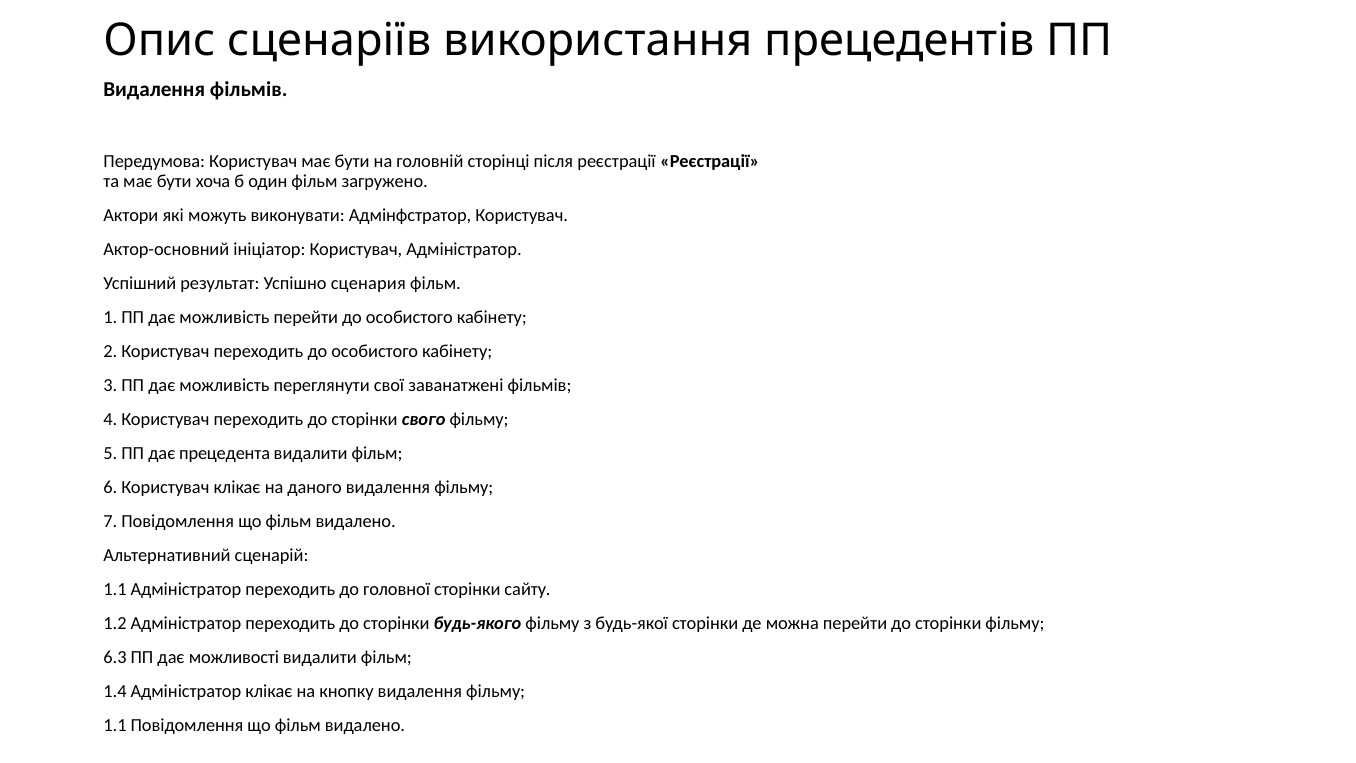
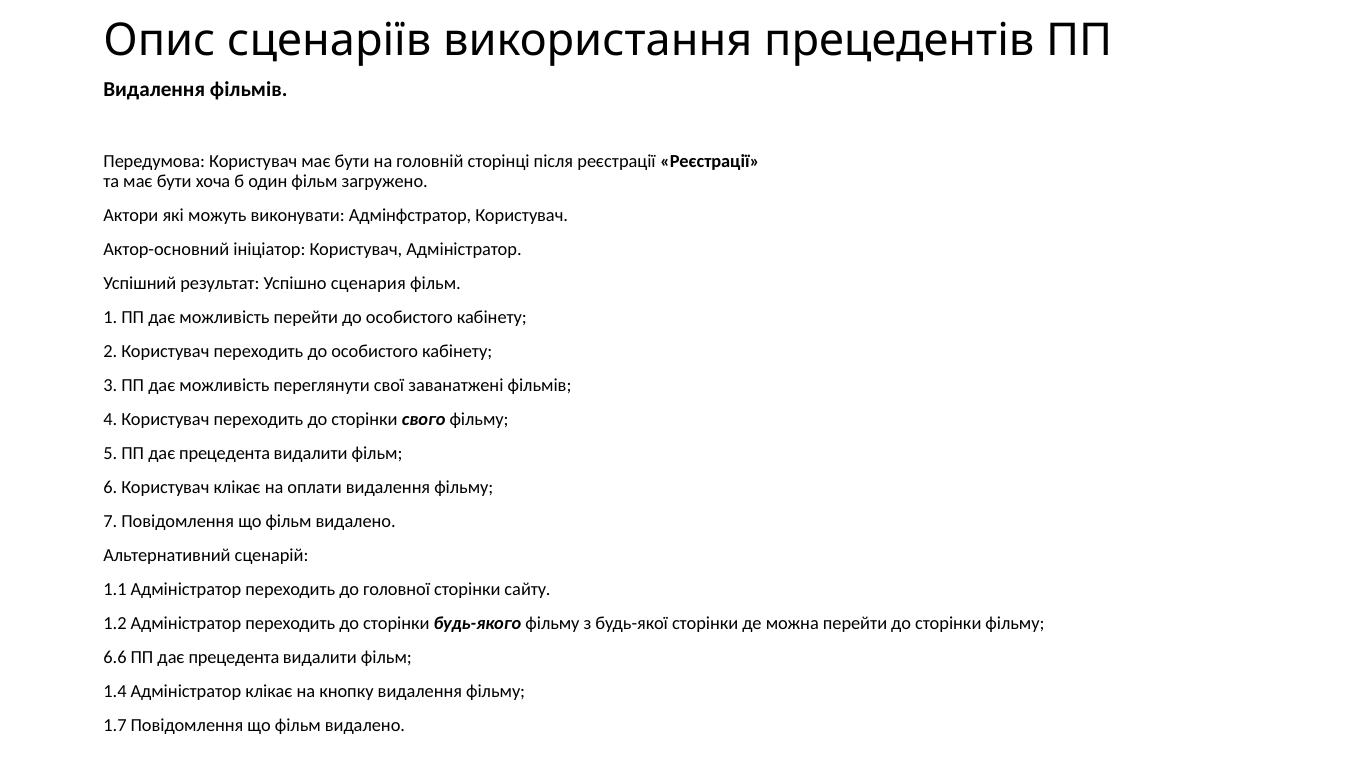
даного: даного -> оплати
6.3: 6.3 -> 6.6
можливості at (234, 657): можливості -> прецедента
1.1 at (115, 725): 1.1 -> 1.7
